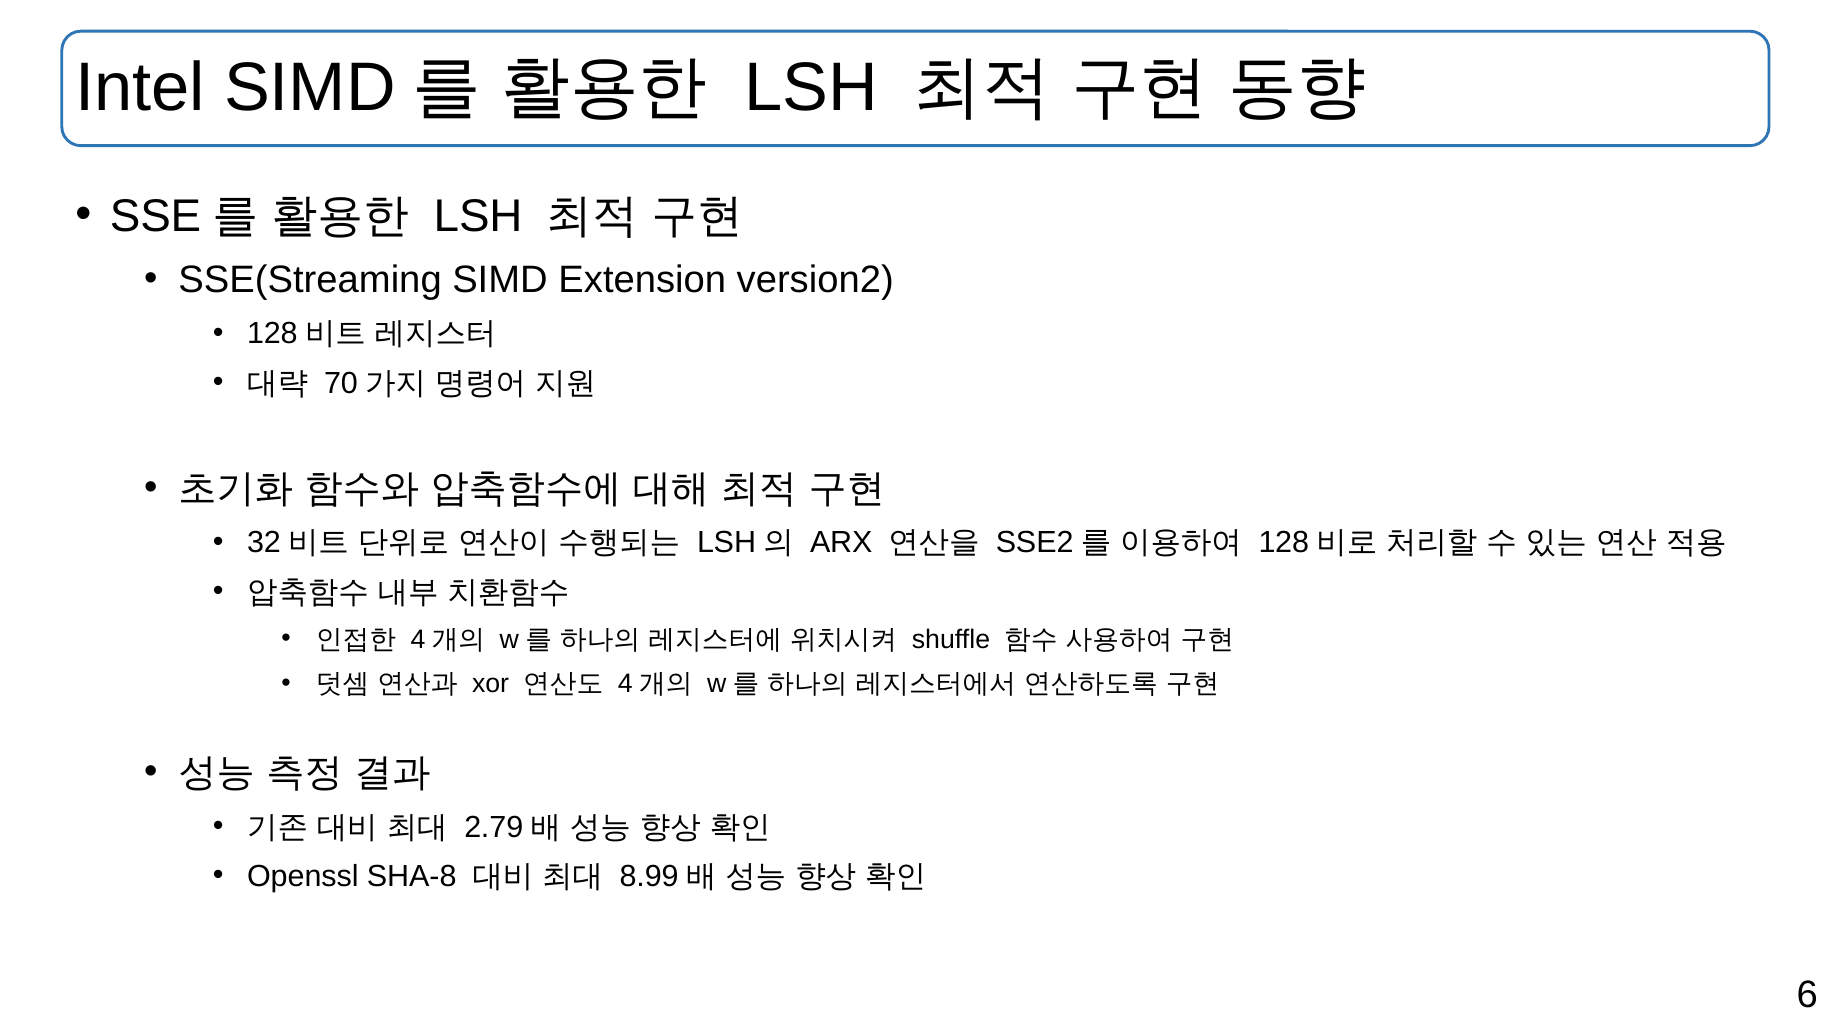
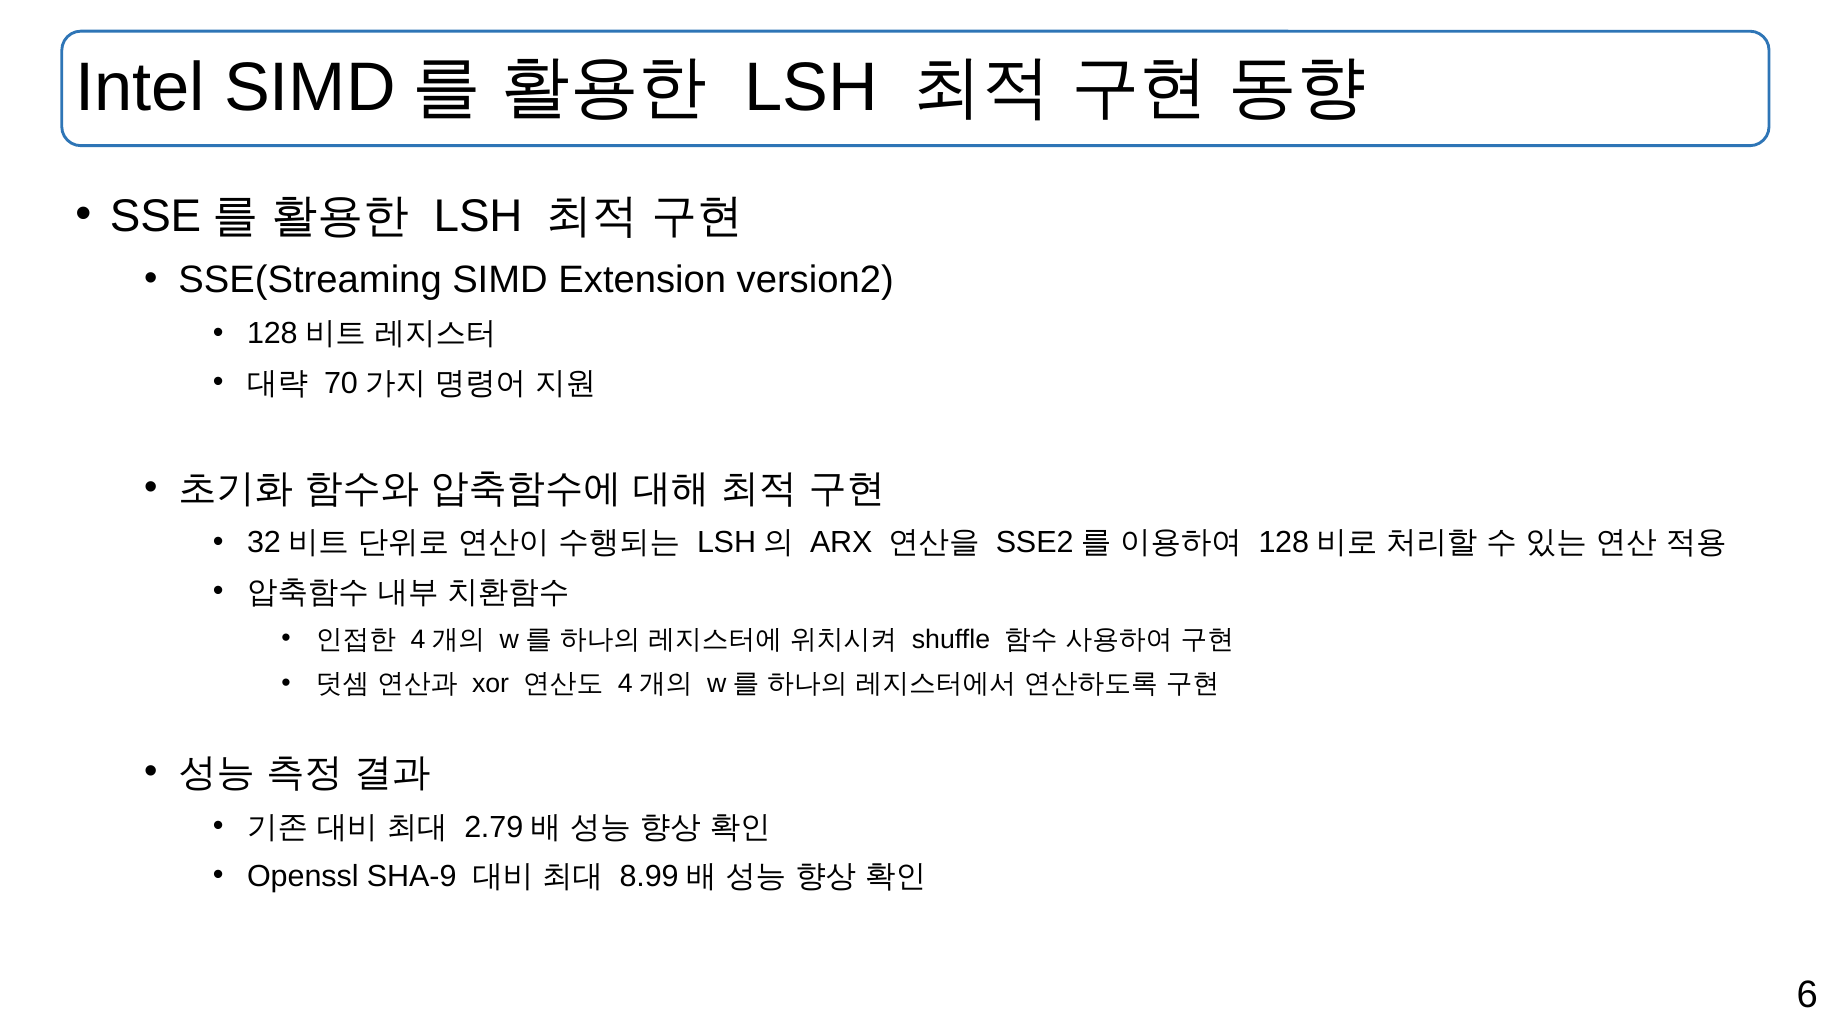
SHA-8: SHA-8 -> SHA-9
